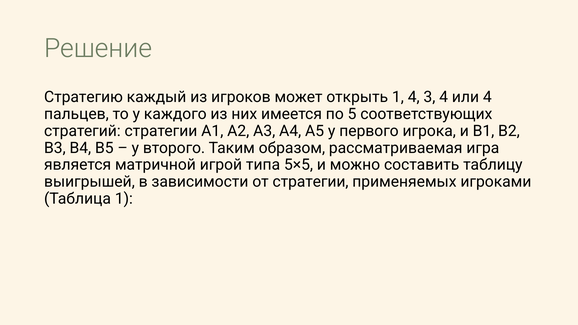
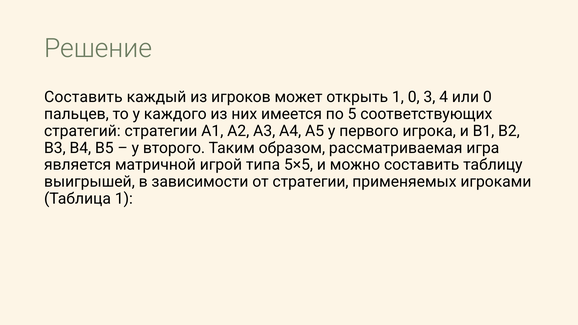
Стратегию at (83, 97): Стратегию -> Составить
1 4: 4 -> 0
или 4: 4 -> 0
